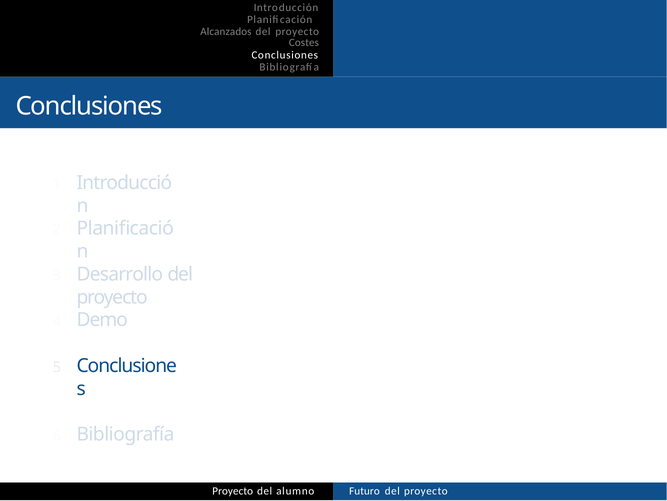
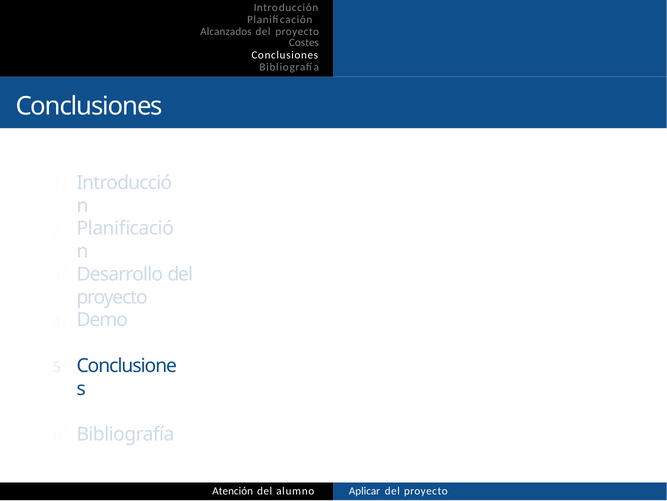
Proyecto at (233, 491): Proyecto -> Atención
Futuro: Futuro -> Aplicar
